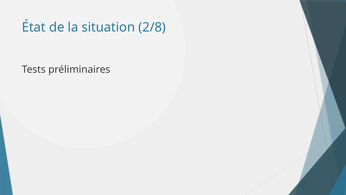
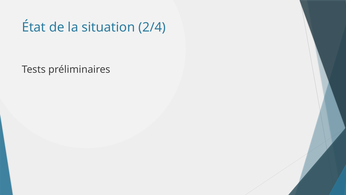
2/8: 2/8 -> 2/4
